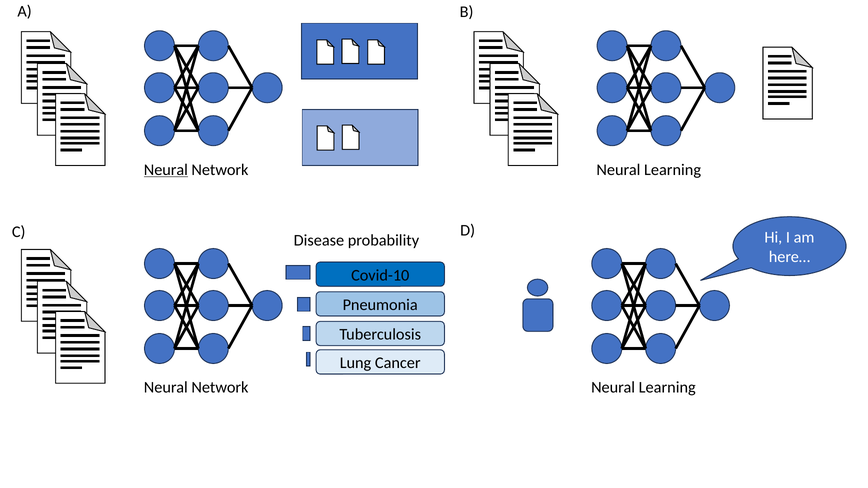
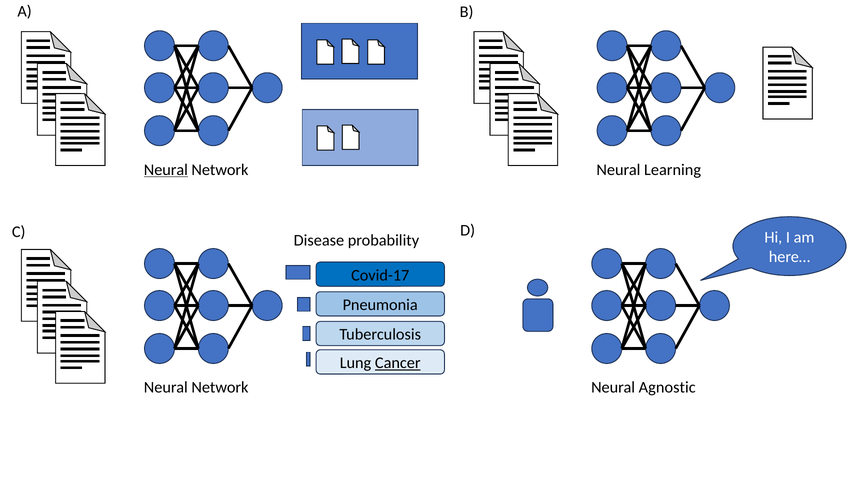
Covid-10: Covid-10 -> Covid-17
Cancer underline: none -> present
Learning at (667, 388): Learning -> Agnostic
